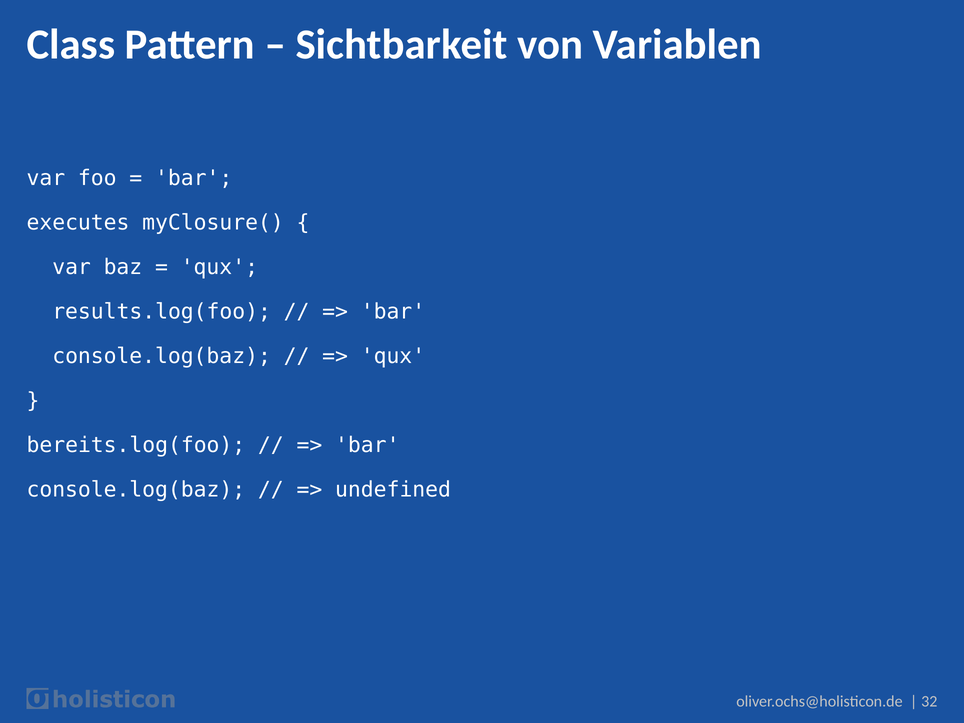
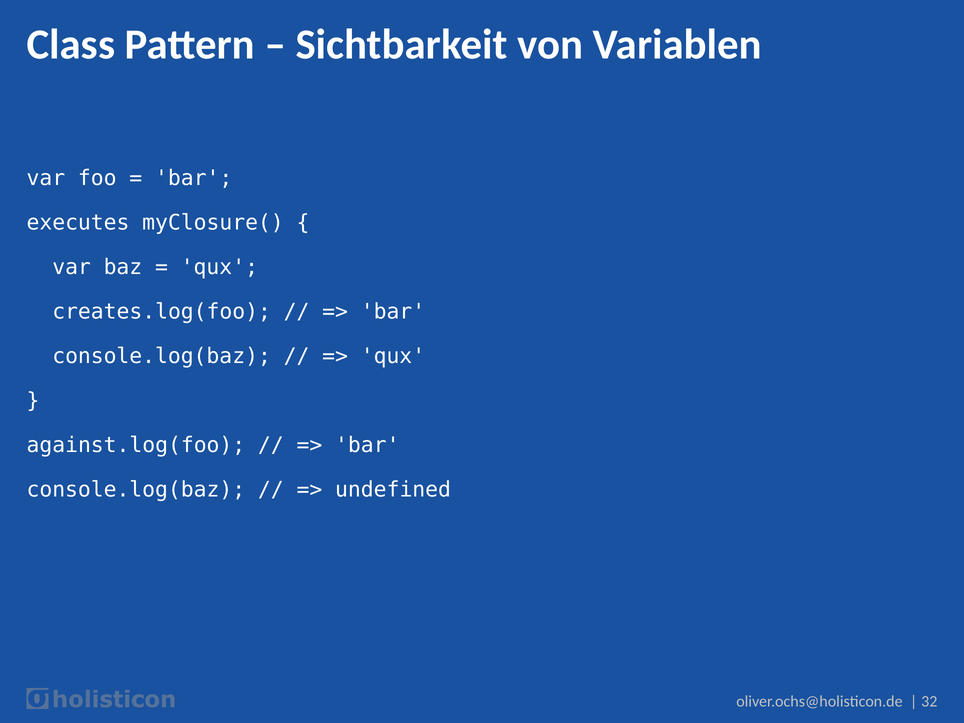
results.log(foo: results.log(foo -> creates.log(foo
bereits.log(foo: bereits.log(foo -> against.log(foo
